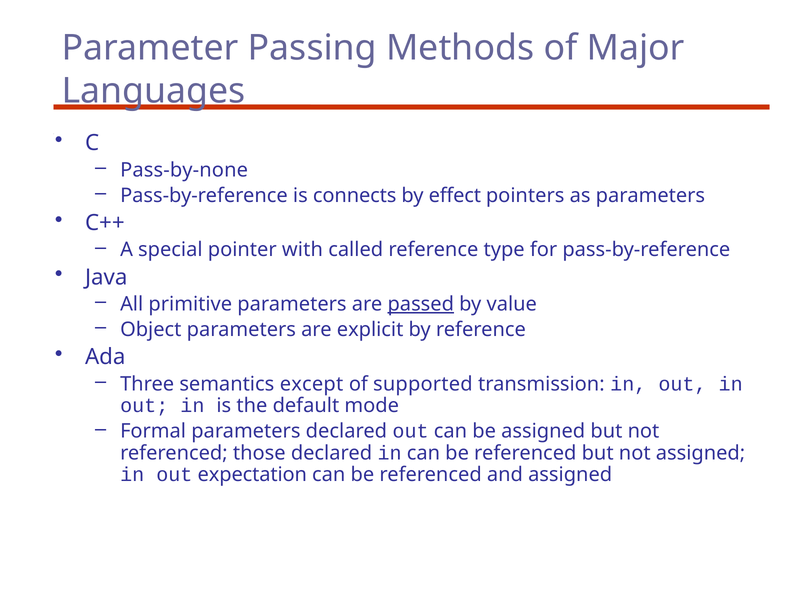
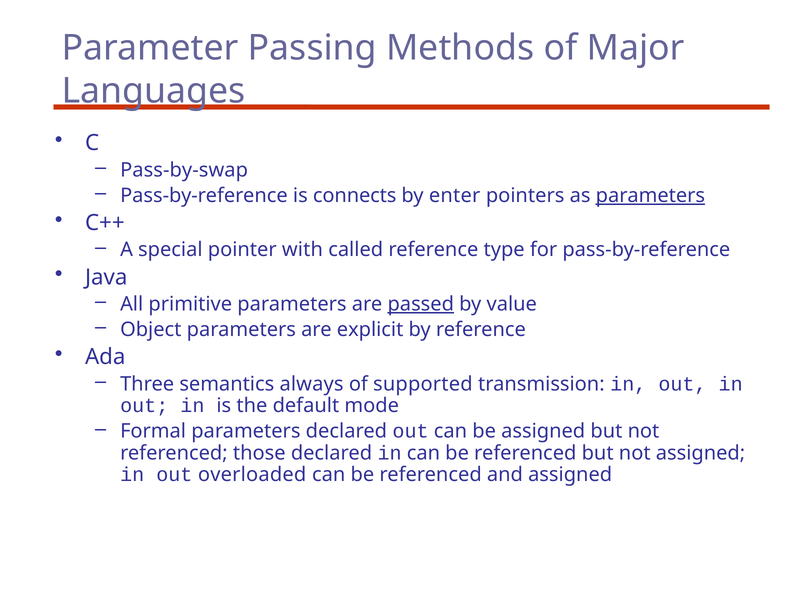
Pass-by-none: Pass-by-none -> Pass-by-swap
effect: effect -> enter
parameters at (650, 196) underline: none -> present
except: except -> always
expectation: expectation -> overloaded
